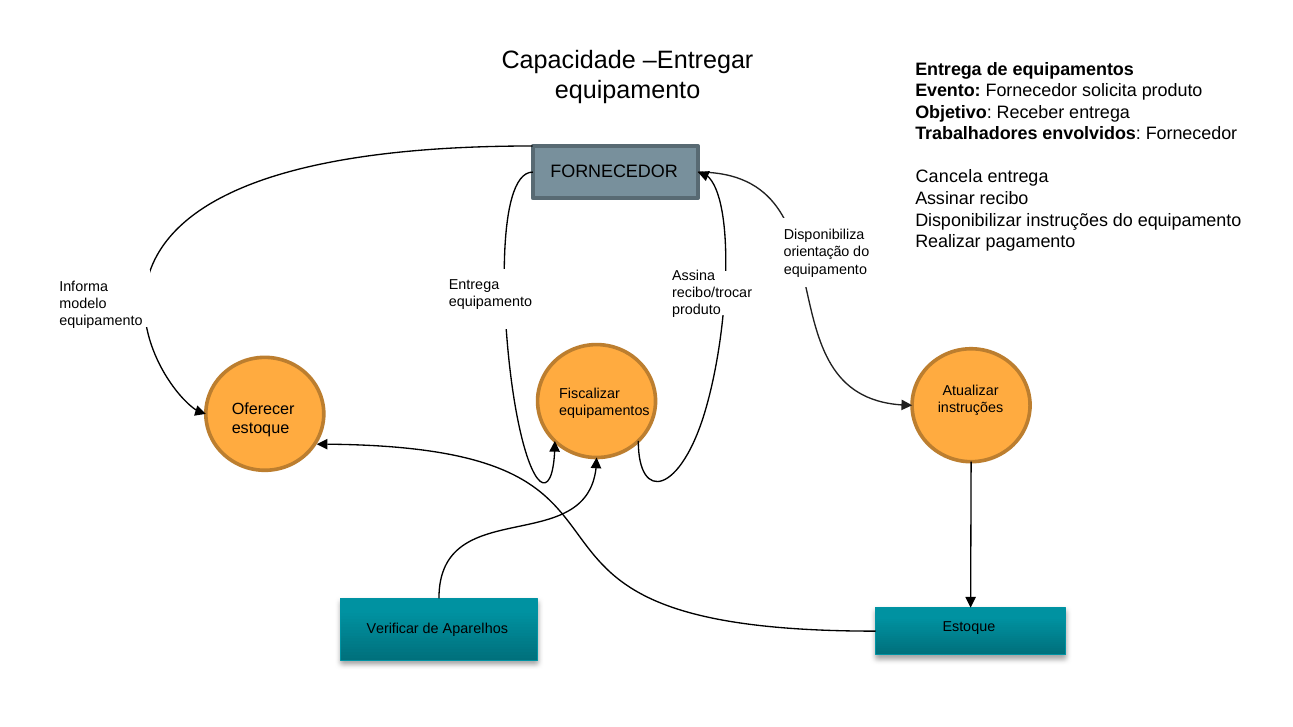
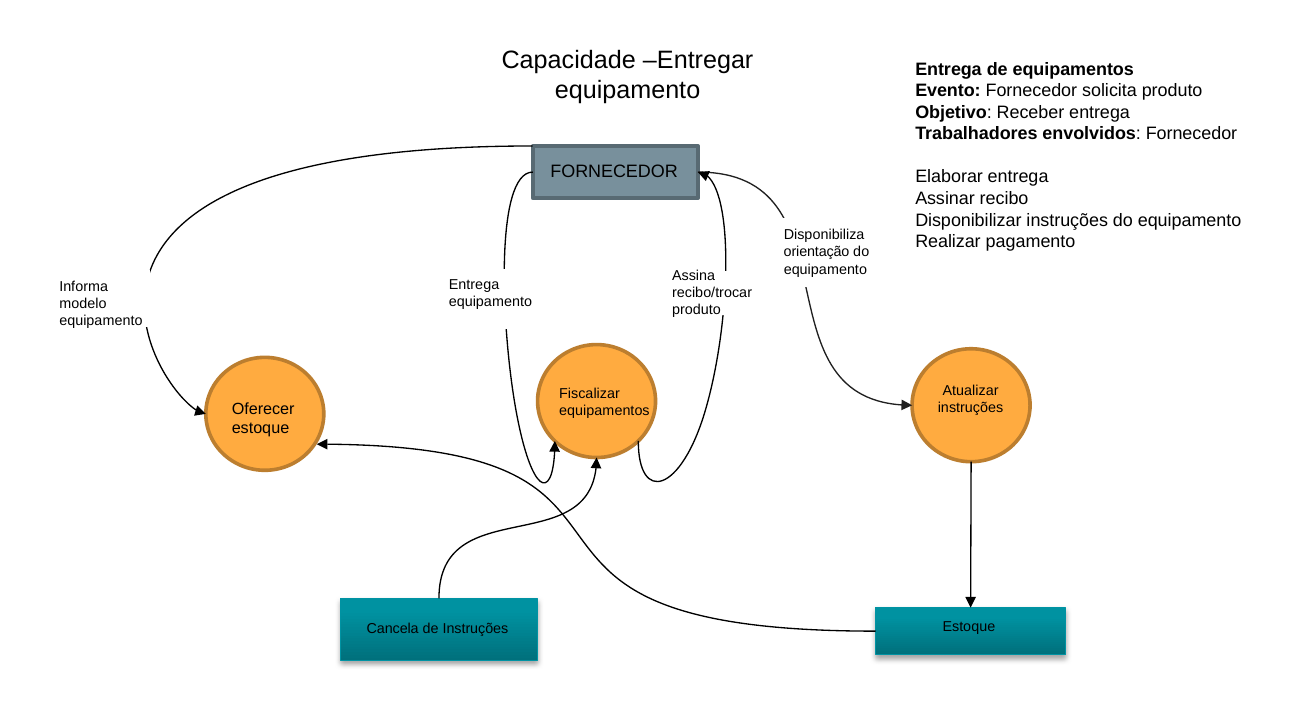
Cancela: Cancela -> Elaborar
Verificar: Verificar -> Cancela
de Aparelhos: Aparelhos -> Instruções
